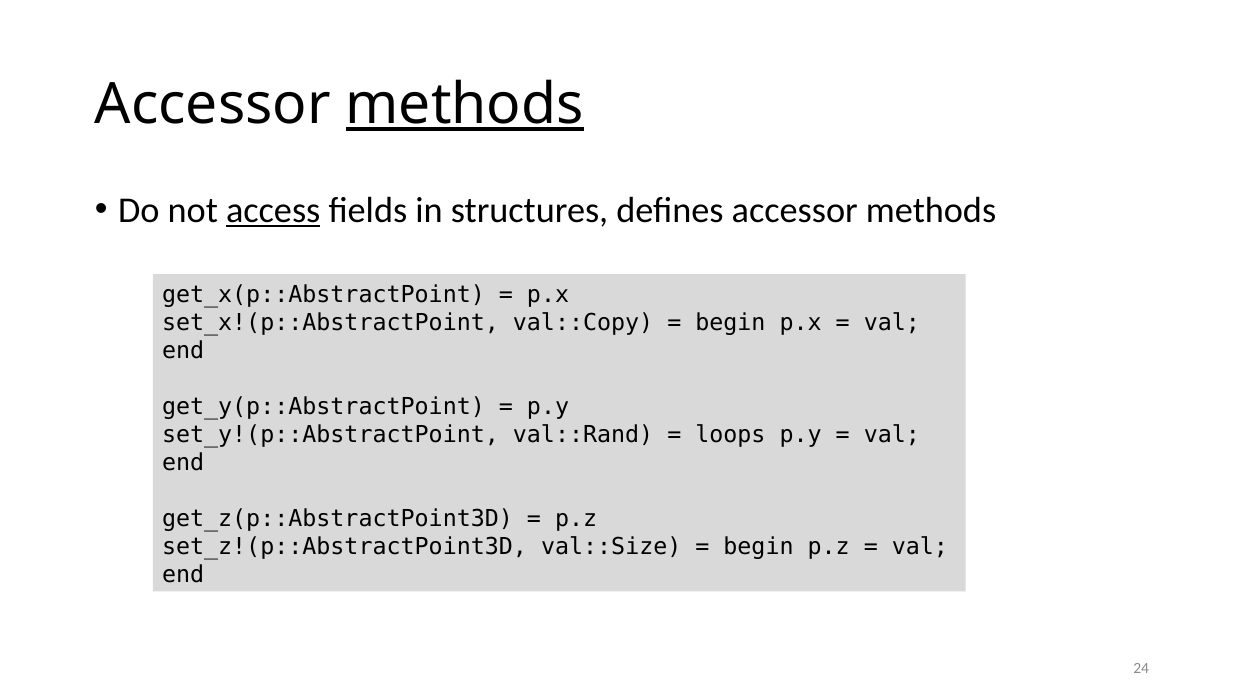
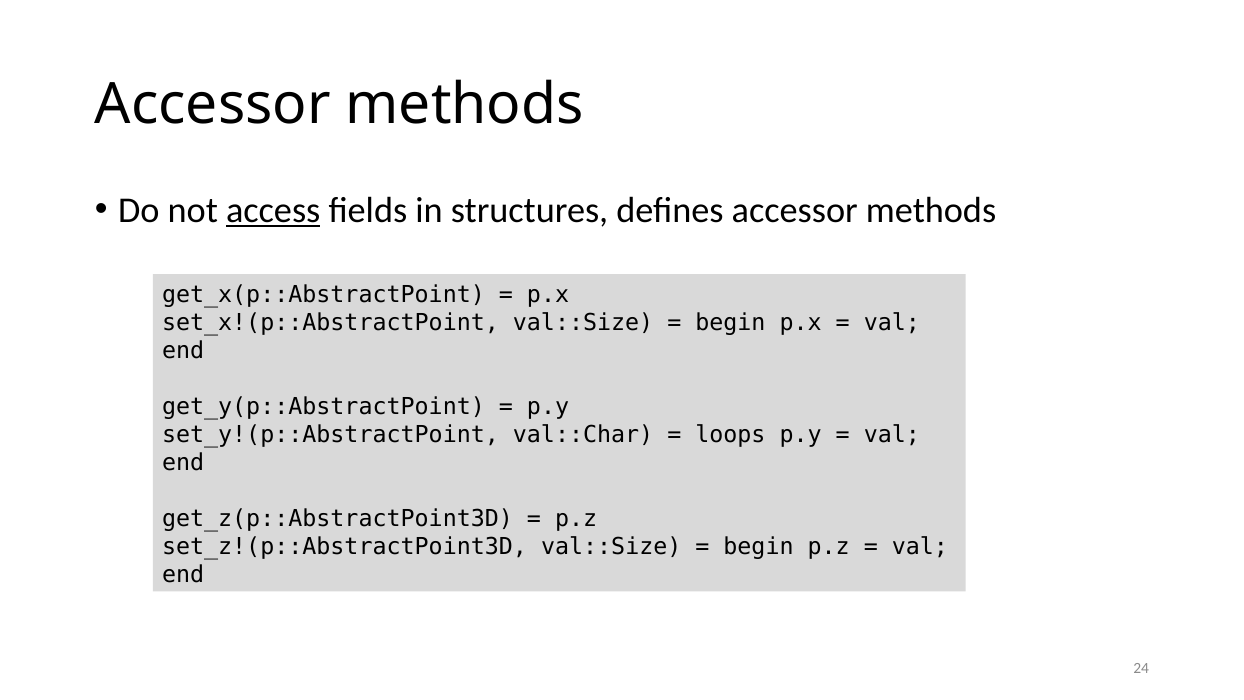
methods at (465, 104) underline: present -> none
set_x!(p::AbstractPoint val::Copy: val::Copy -> val::Size
val::Rand: val::Rand -> val::Char
